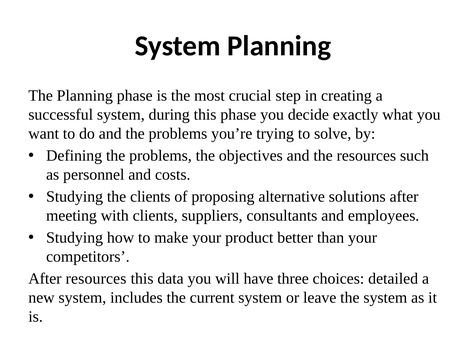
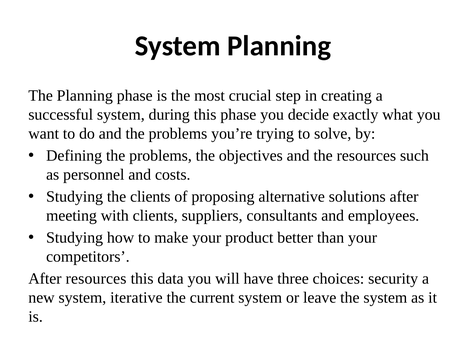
detailed: detailed -> security
includes: includes -> iterative
